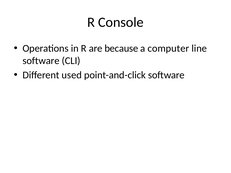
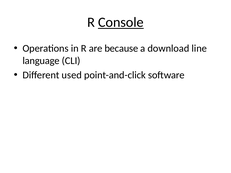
Console underline: none -> present
computer: computer -> download
software at (41, 61): software -> language
